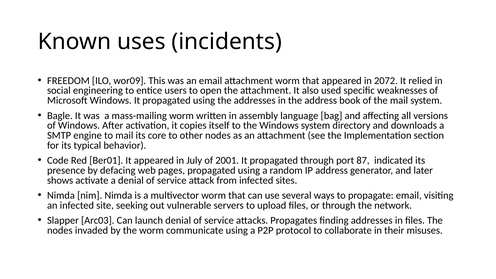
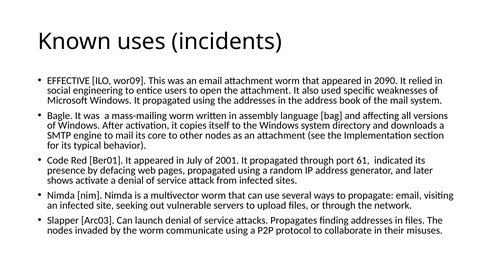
FREEDOM: FREEDOM -> EFFECTIVE
2072: 2072 -> 2090
87: 87 -> 61
